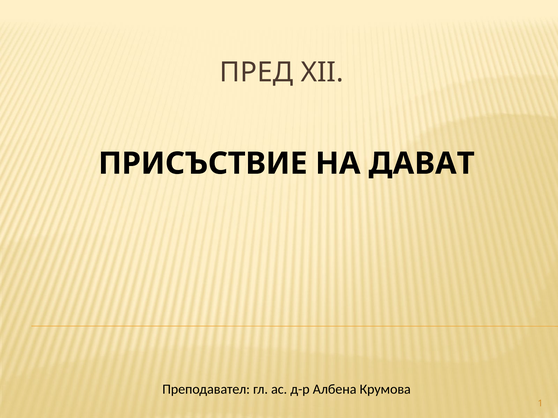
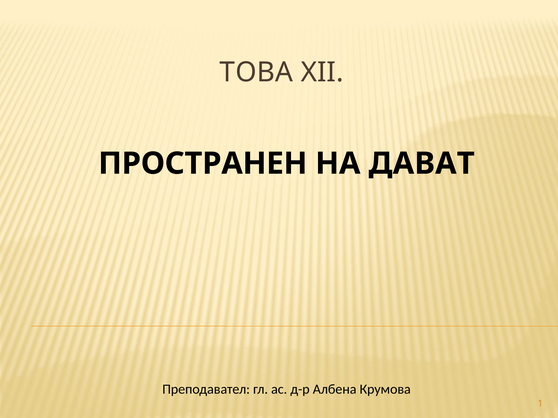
ПРЕД: ПРЕД -> ТОВА
ПРИСЪСТВИЕ: ПРИСЪСТВИЕ -> ПРОСТРАНЕН
